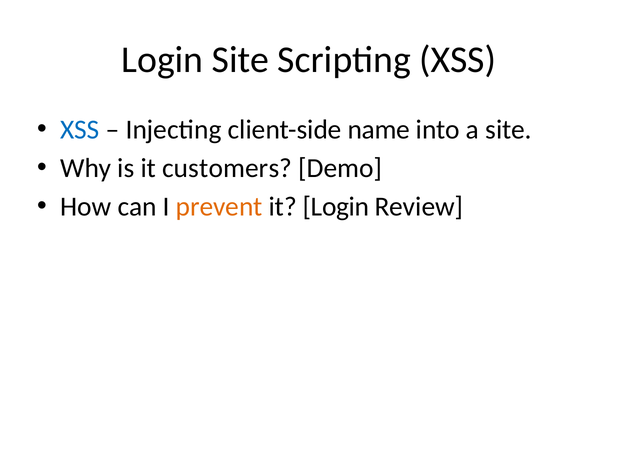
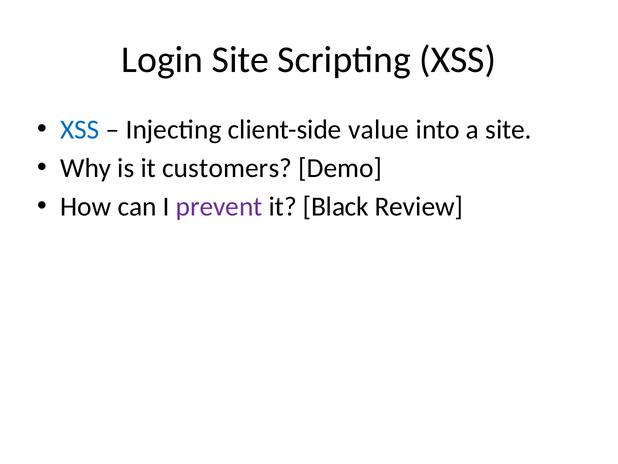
name: name -> value
prevent colour: orange -> purple
it Login: Login -> Black
